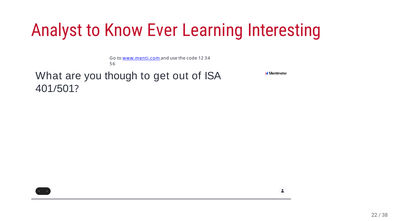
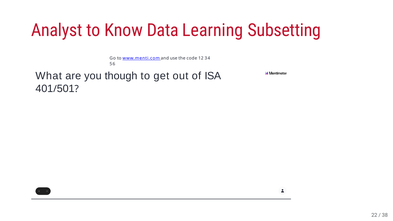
Ever: Ever -> Data
Interesting: Interesting -> Subsetting
